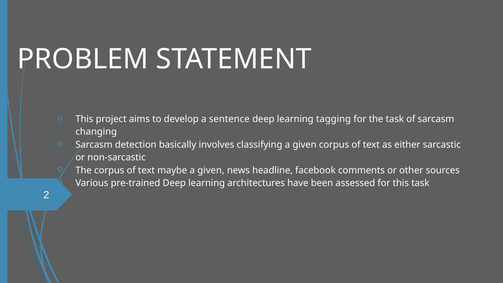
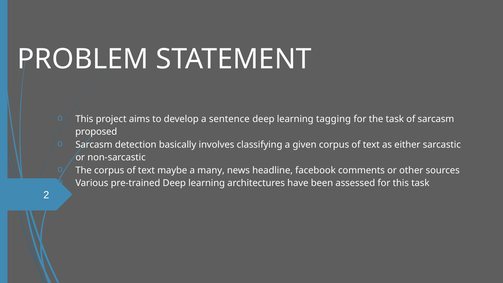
changing: changing -> proposed
maybe a given: given -> many
